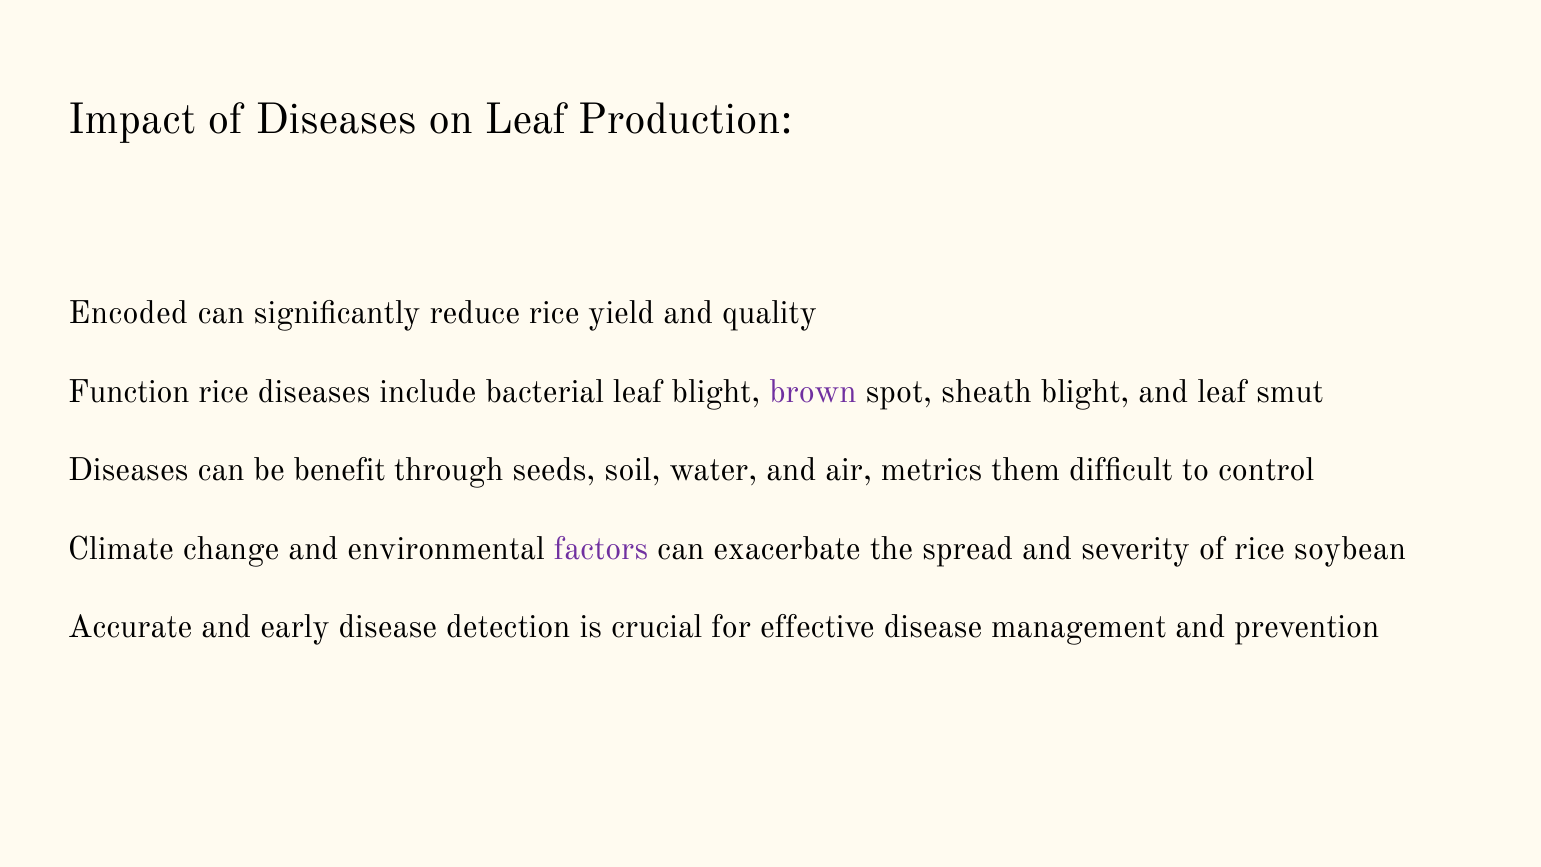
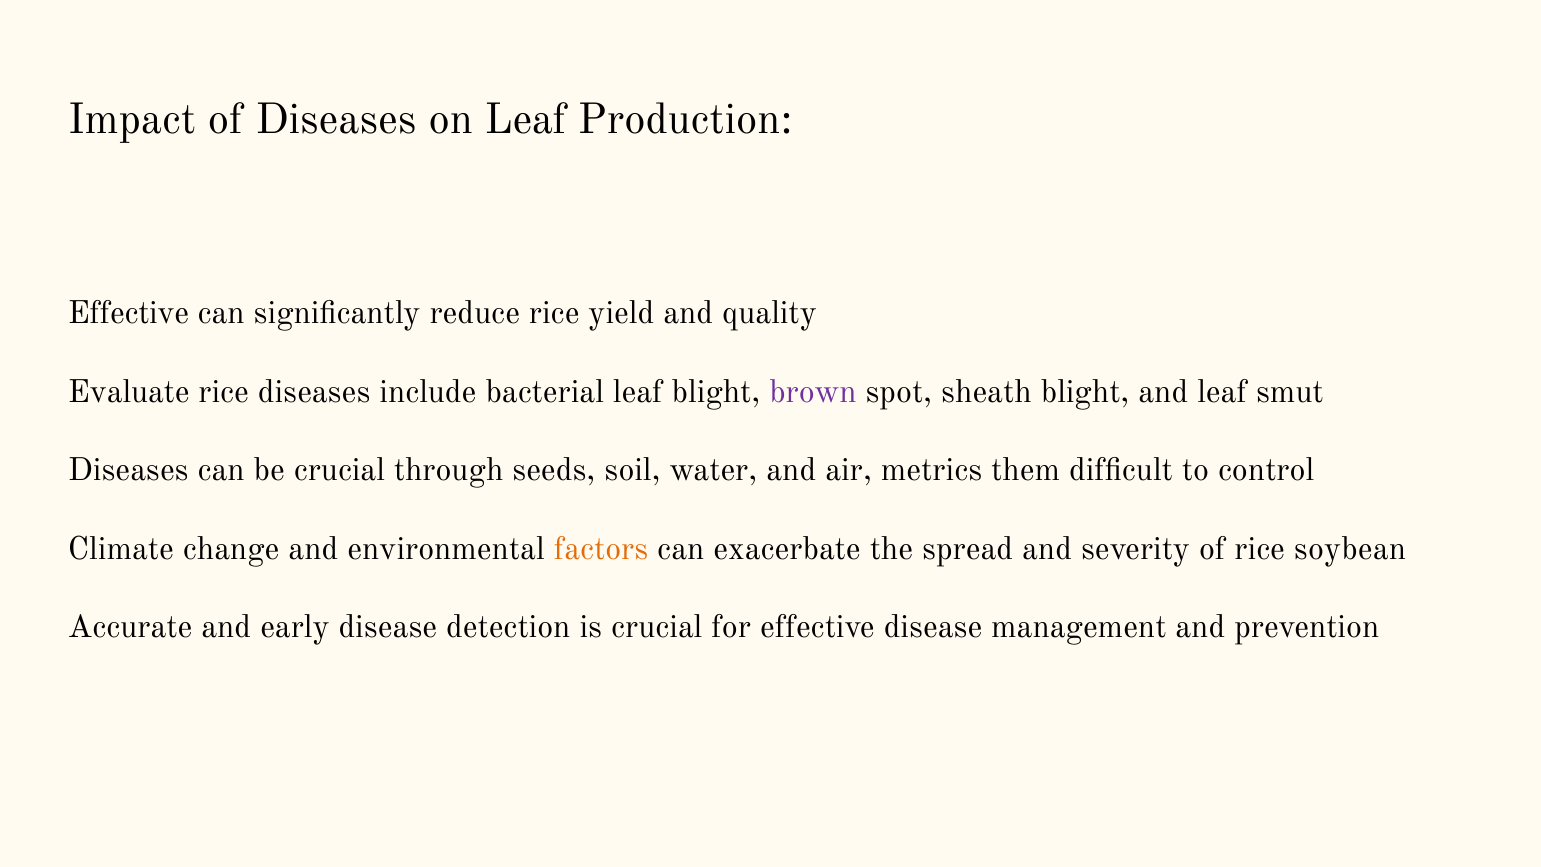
Encoded at (128, 313): Encoded -> Effective
Function: Function -> Evaluate
be benefit: benefit -> crucial
factors colour: purple -> orange
